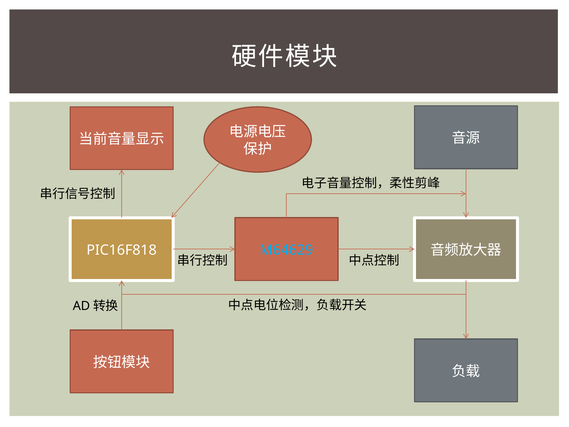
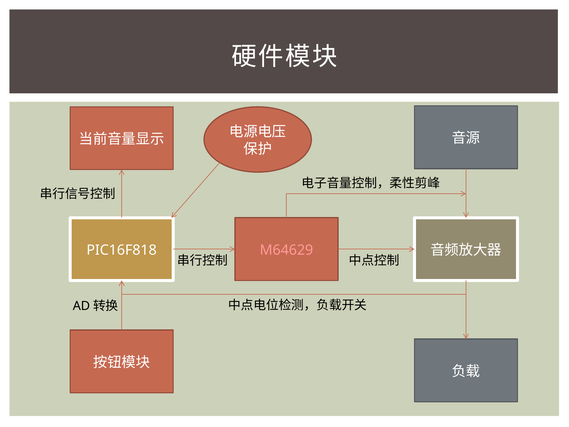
M64629 colour: light blue -> pink
